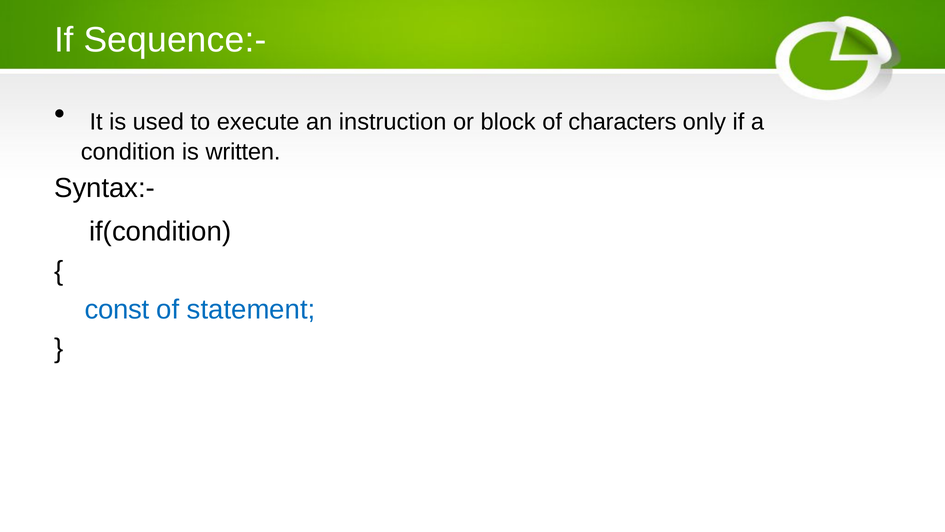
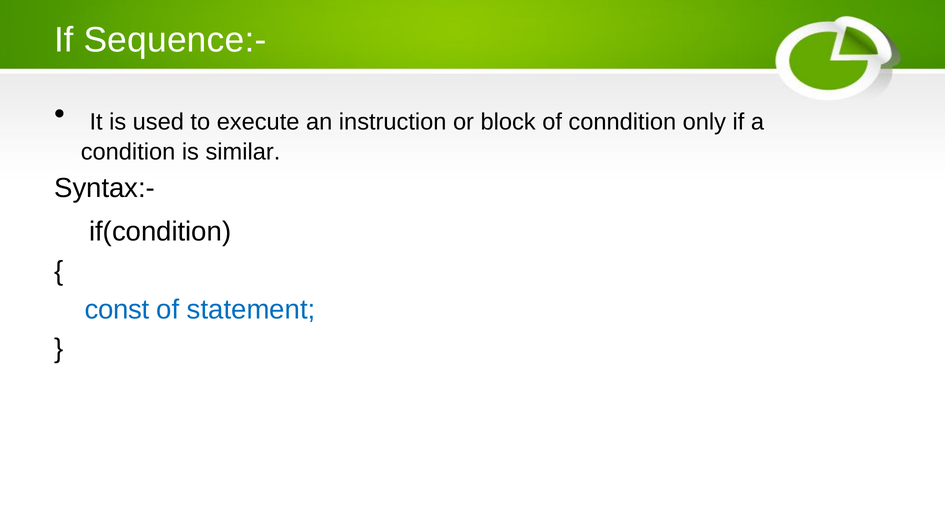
characters: characters -> conndition
written: written -> similar
